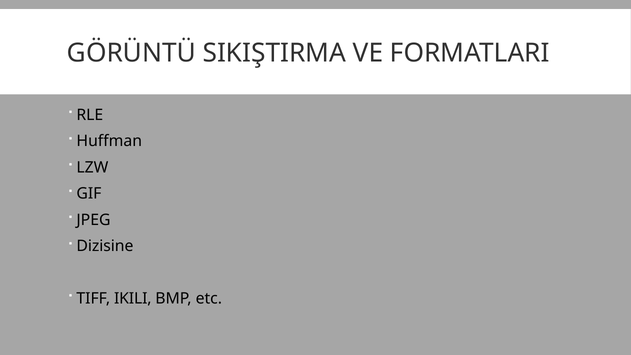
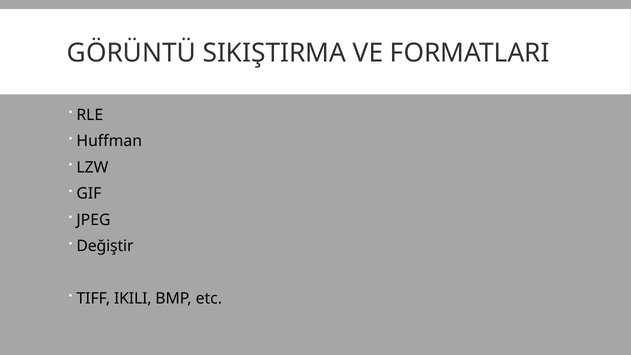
Dizisine: Dizisine -> Değiştir
